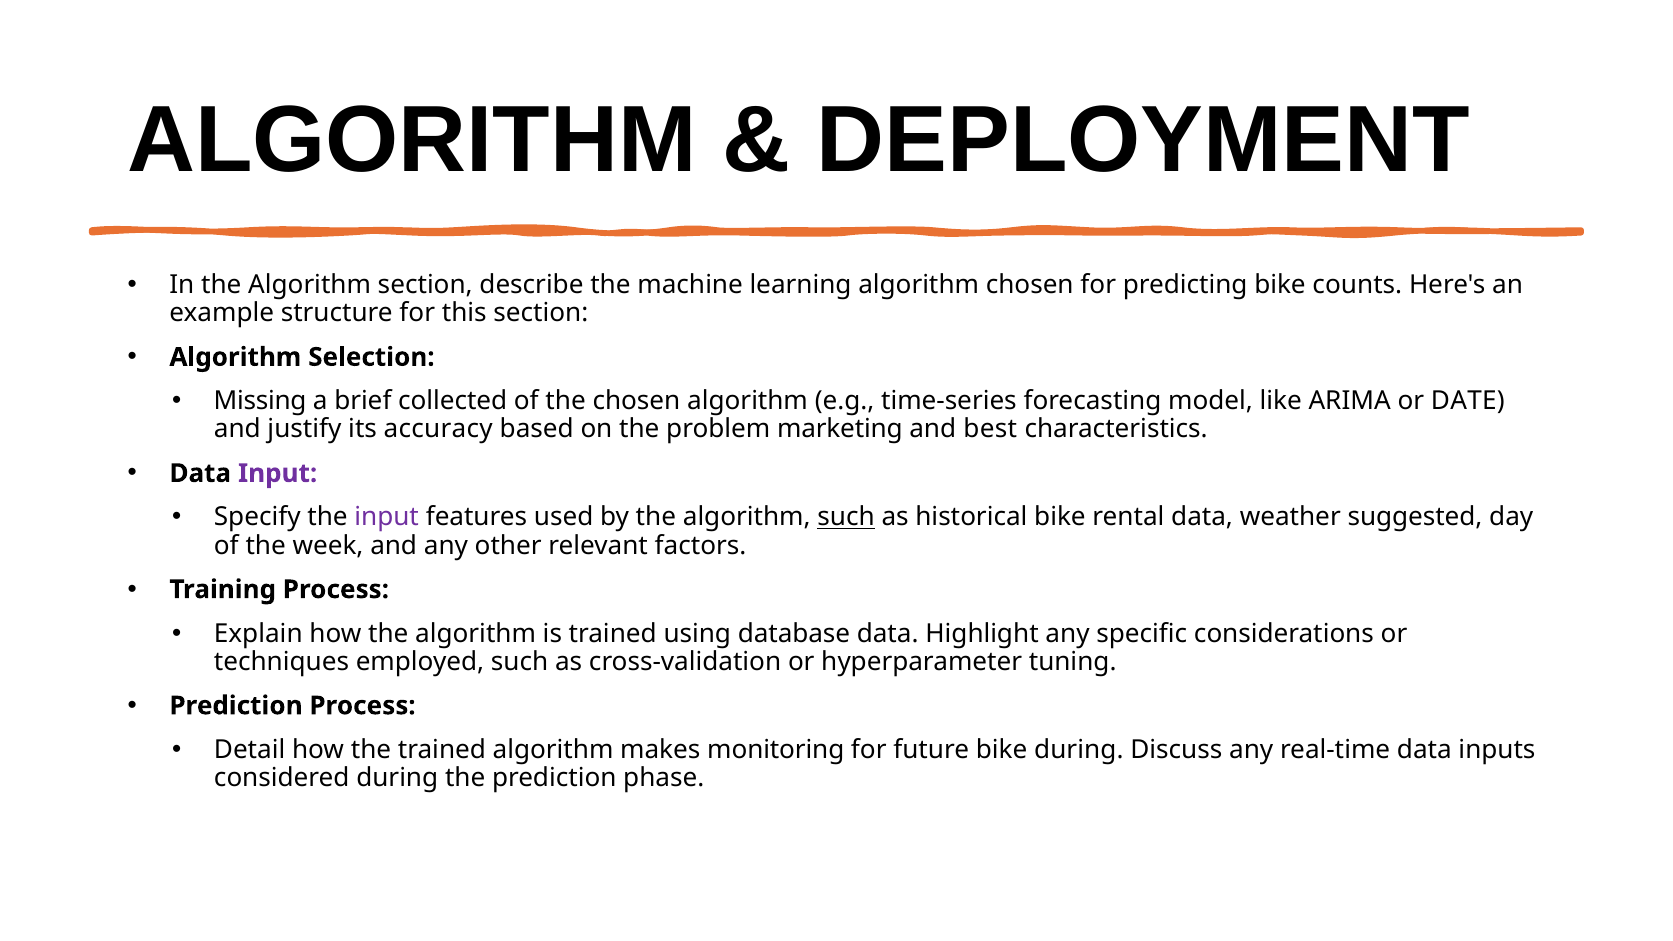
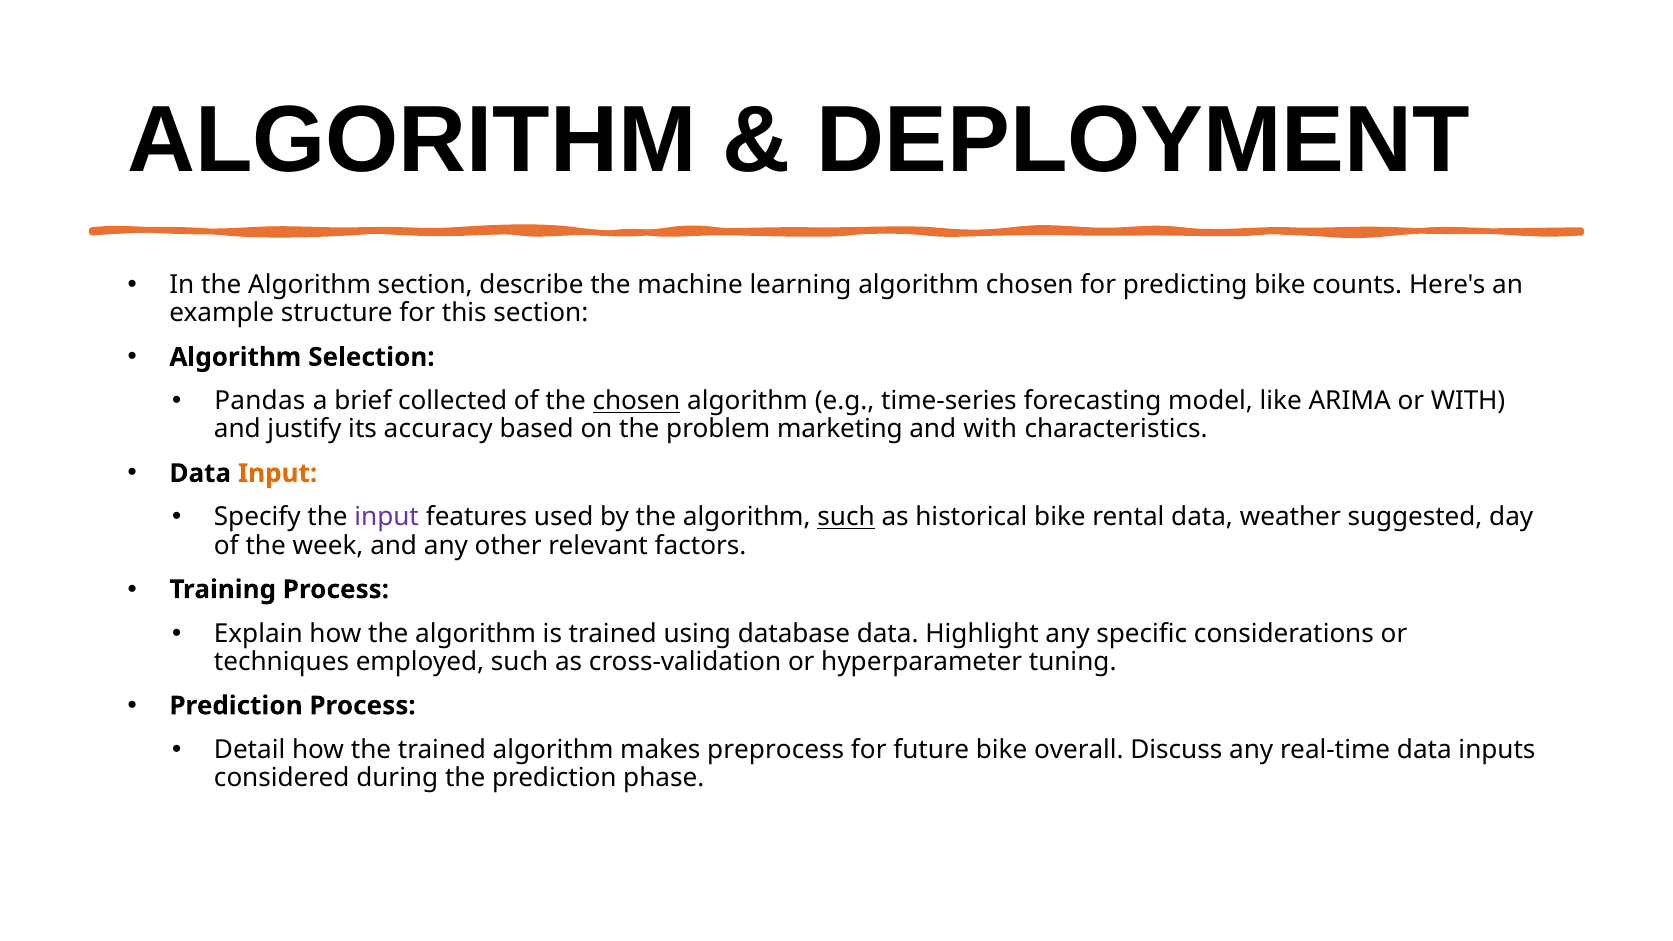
Missing: Missing -> Pandas
chosen at (636, 401) underline: none -> present
or DATE: DATE -> WITH
and best: best -> with
Input at (278, 473) colour: purple -> orange
monitoring: monitoring -> preprocess
bike during: during -> overall
